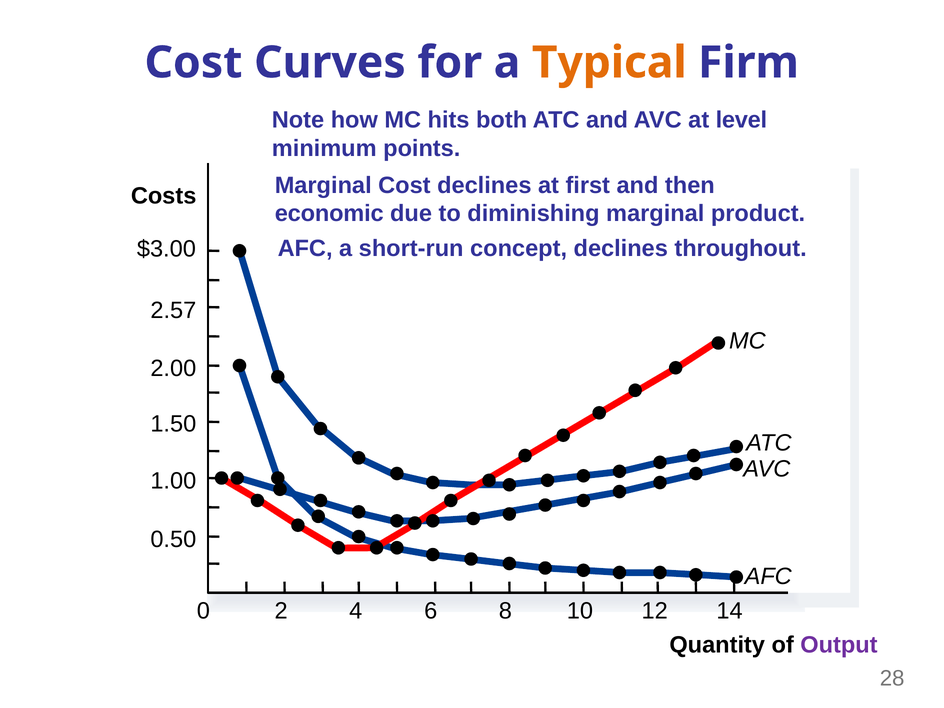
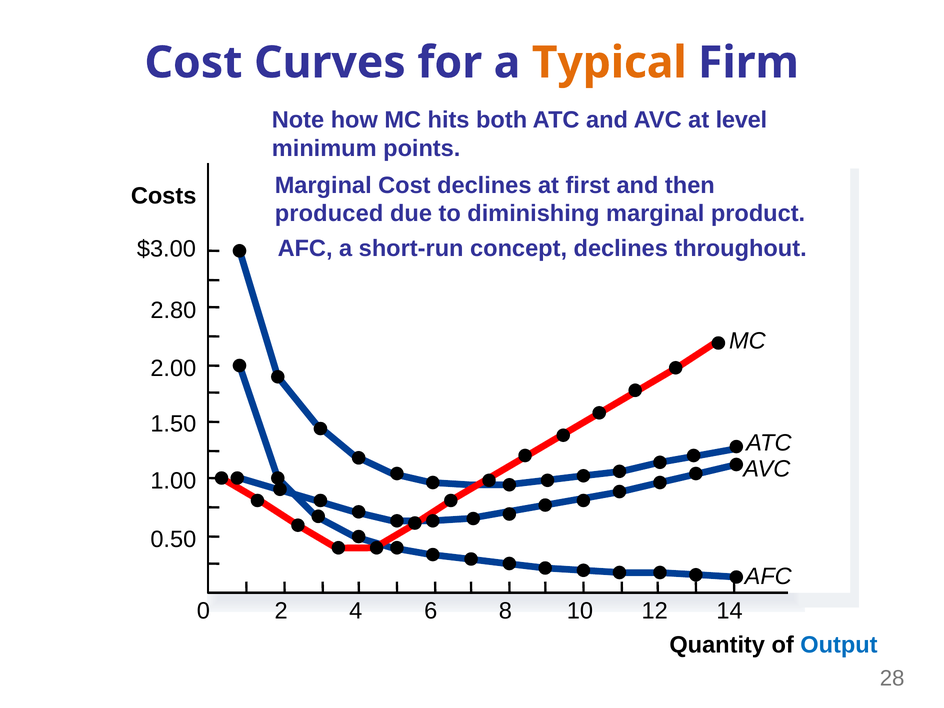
economic: economic -> produced
2.57: 2.57 -> 2.80
Output colour: purple -> blue
